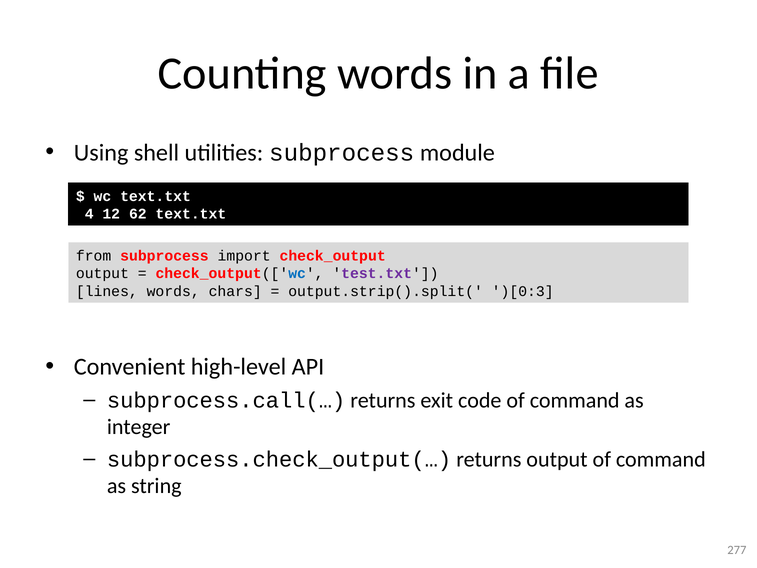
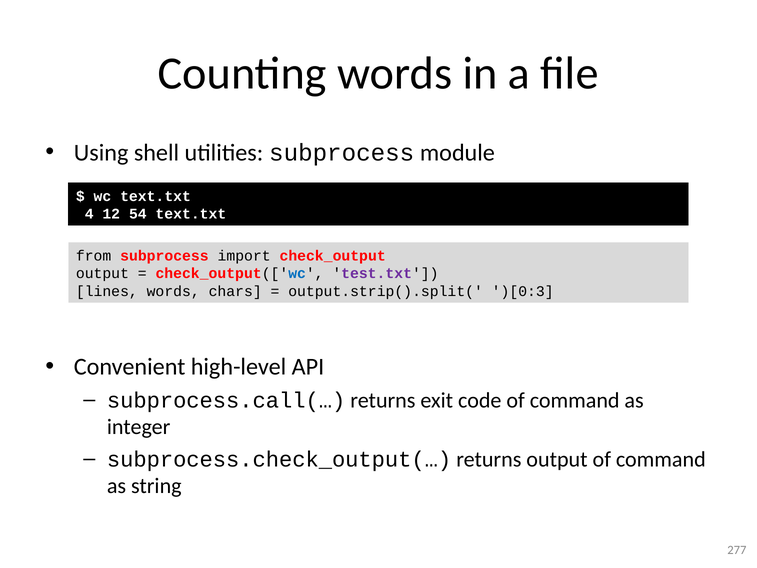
62: 62 -> 54
